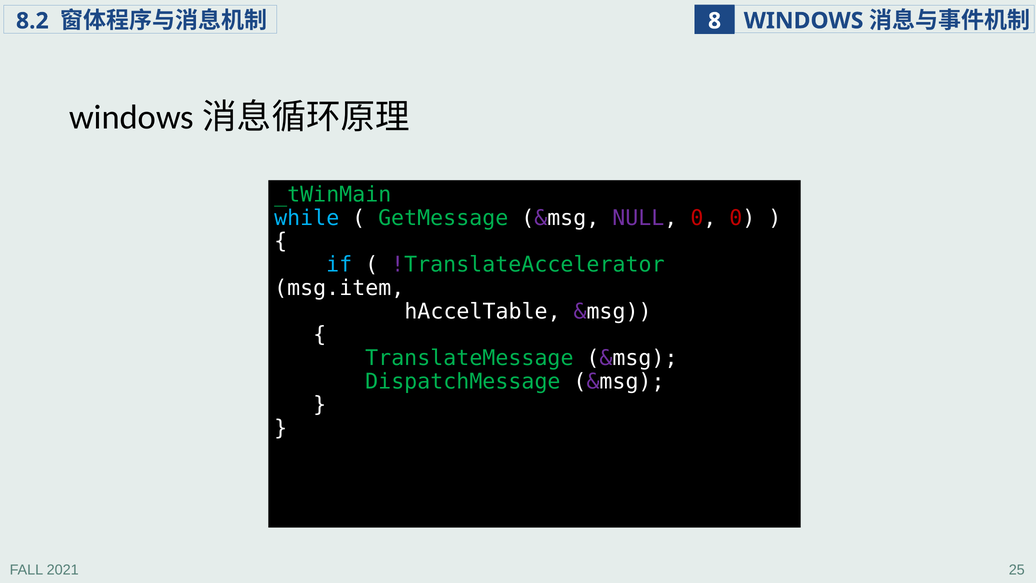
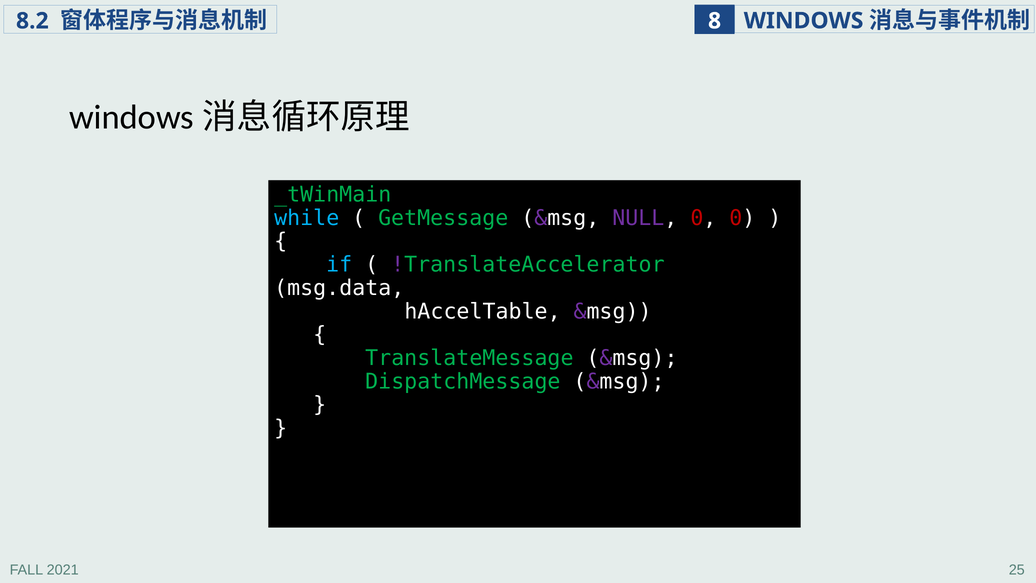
msg.item: msg.item -> msg.data
